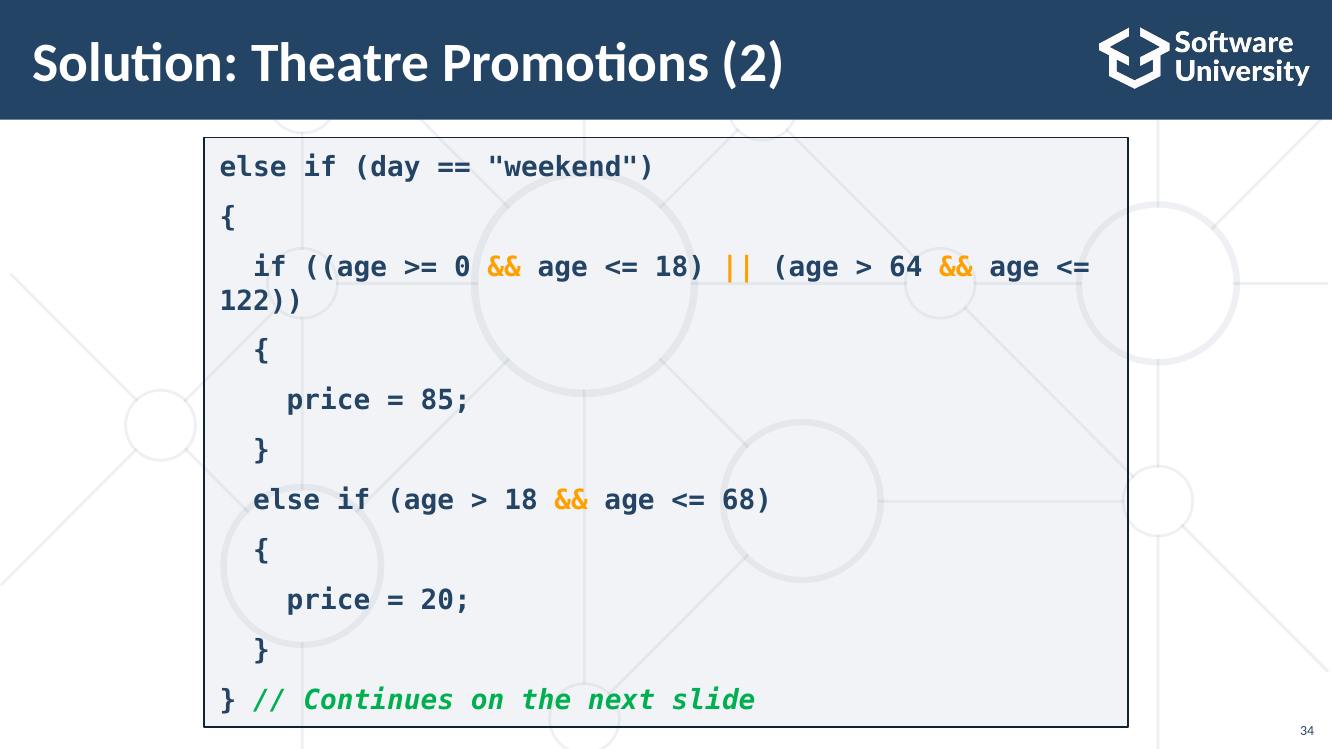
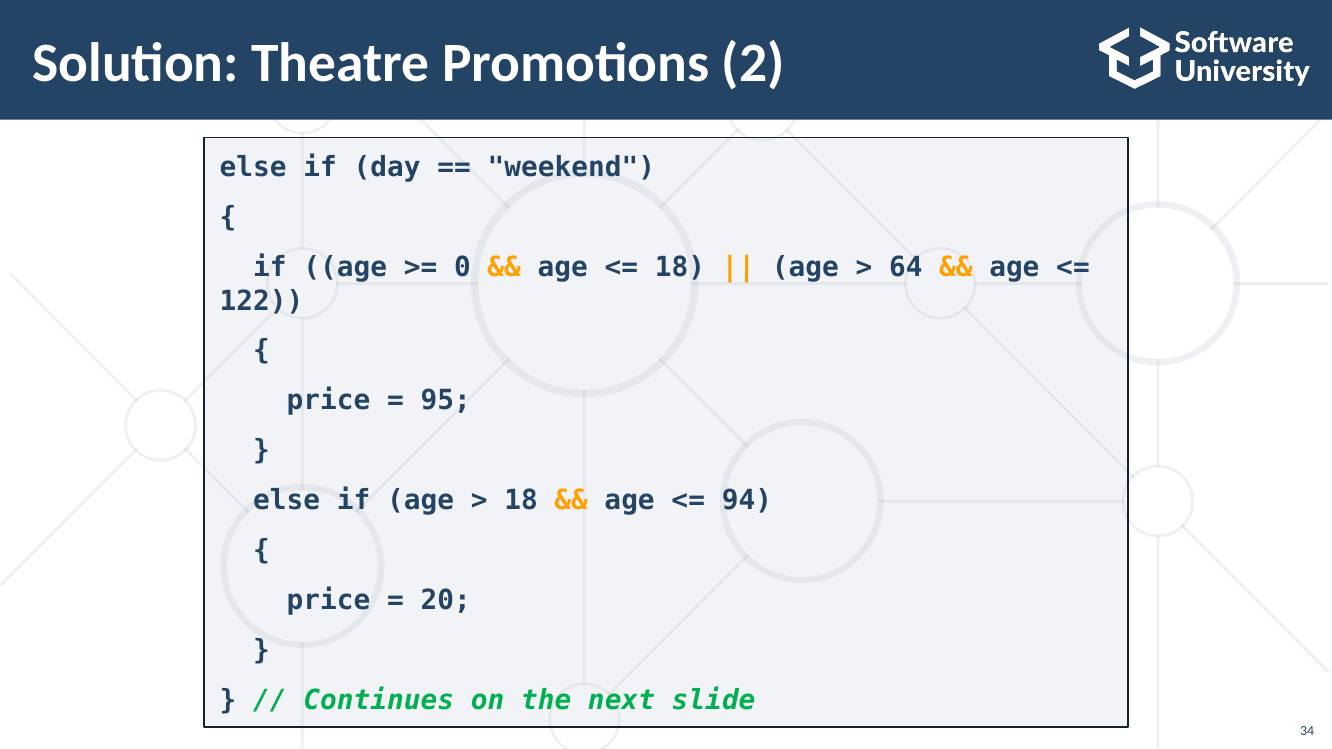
85: 85 -> 95
68: 68 -> 94
